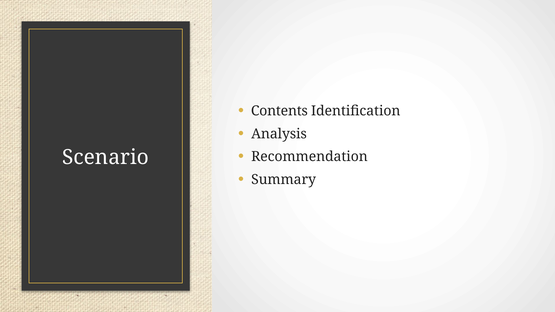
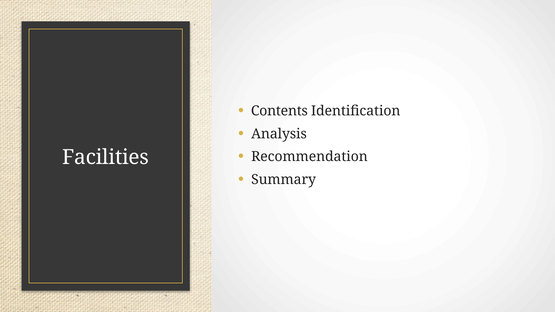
Scenario: Scenario -> Facilities
